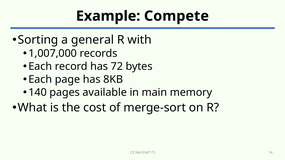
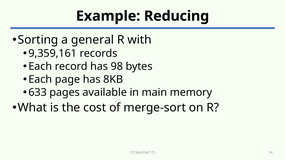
Compete: Compete -> Reducing
1,007,000: 1,007,000 -> 9,359,161
72: 72 -> 98
140: 140 -> 633
